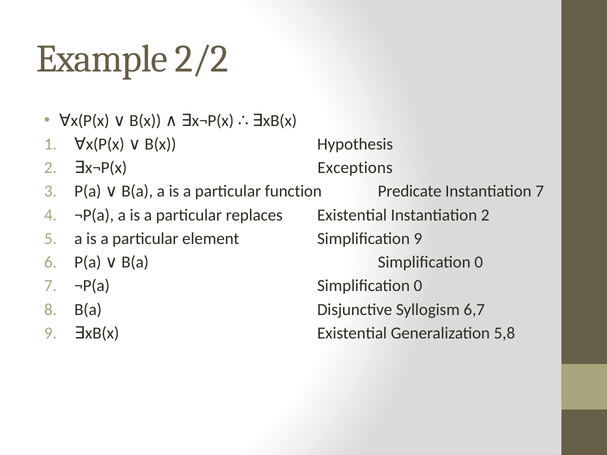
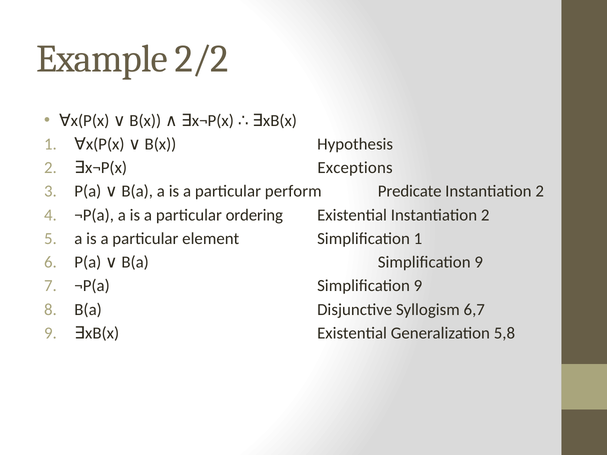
7 at (540, 191): 7 -> 2
function: function -> perform
replaces: replaces -> ordering
Simplification 9: 9 -> 1
0 at (479, 262): 0 -> 9
¬P(a Simplification 0: 0 -> 9
